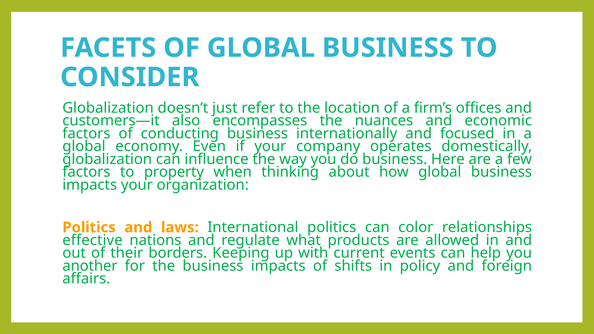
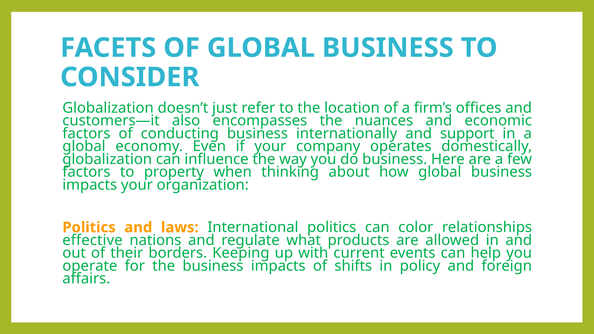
focused: focused -> support
another: another -> operate
